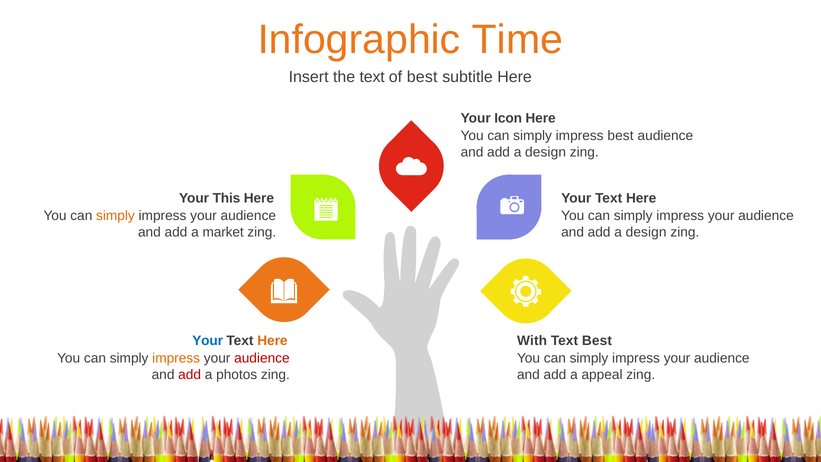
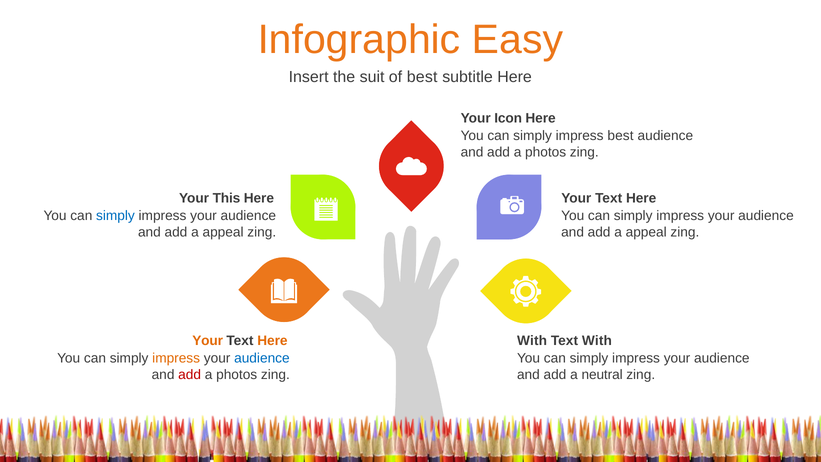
Time: Time -> Easy
the text: text -> suit
design at (546, 152): design -> photos
simply at (115, 216) colour: orange -> blue
market at (223, 232): market -> appeal
design at (646, 232): design -> appeal
Your at (208, 341) colour: blue -> orange
Text Best: Best -> With
audience at (262, 358) colour: red -> blue
appeal: appeal -> neutral
